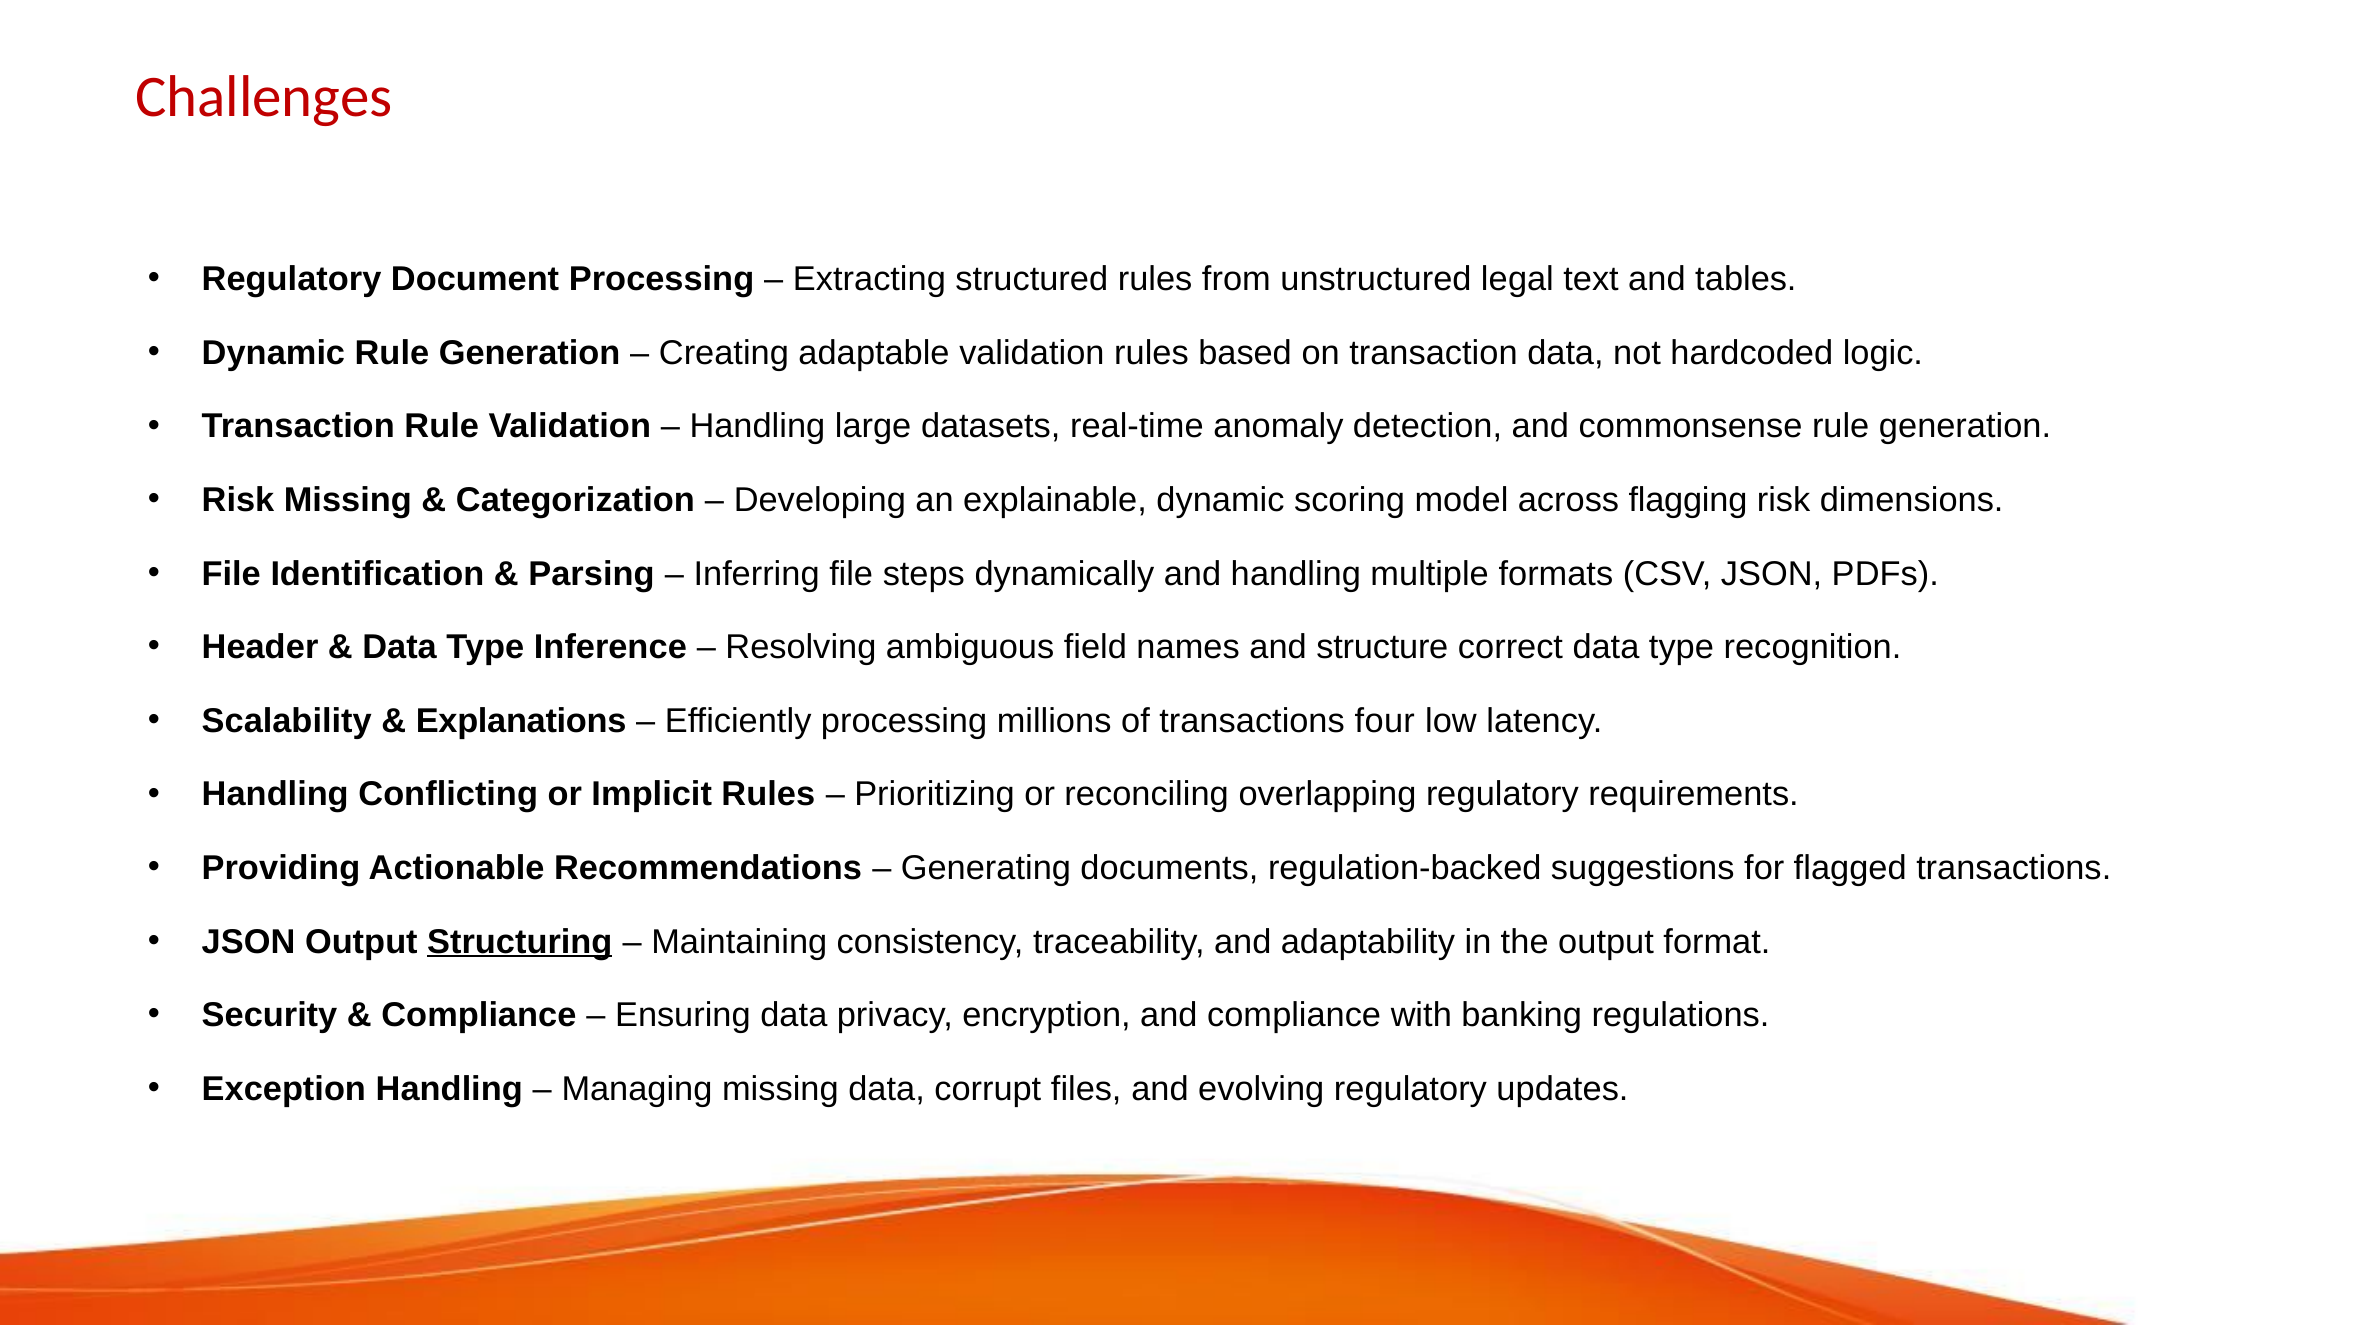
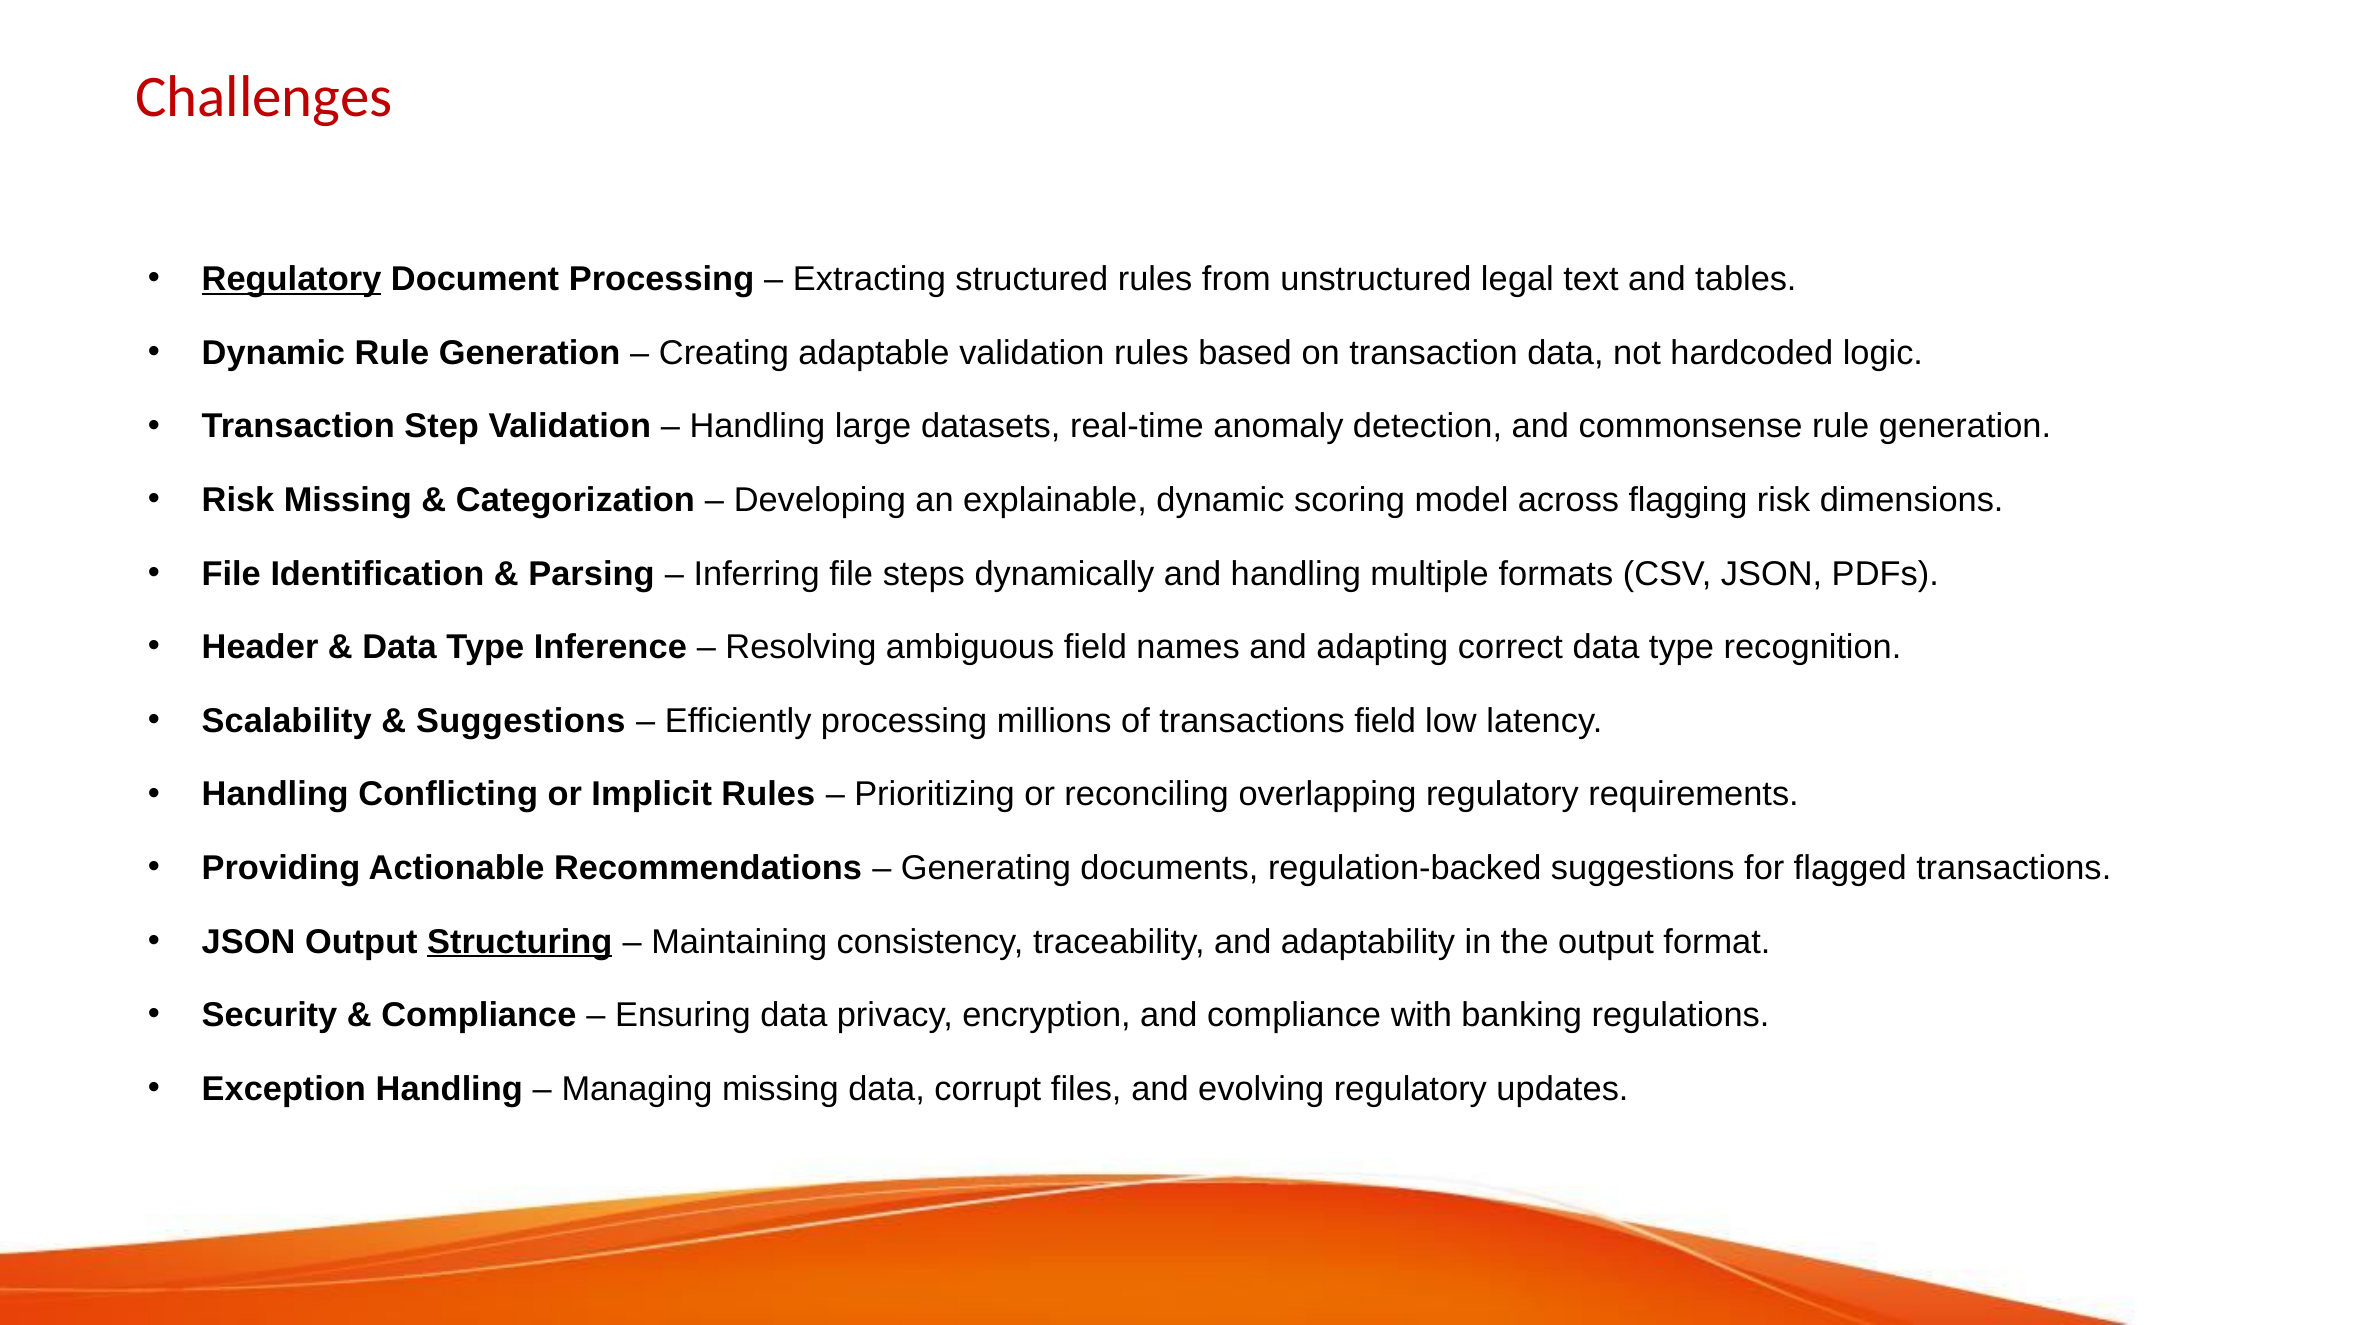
Regulatory at (292, 279) underline: none -> present
Transaction Rule: Rule -> Step
structure: structure -> adapting
Explanations at (521, 721): Explanations -> Suggestions
transactions four: four -> field
